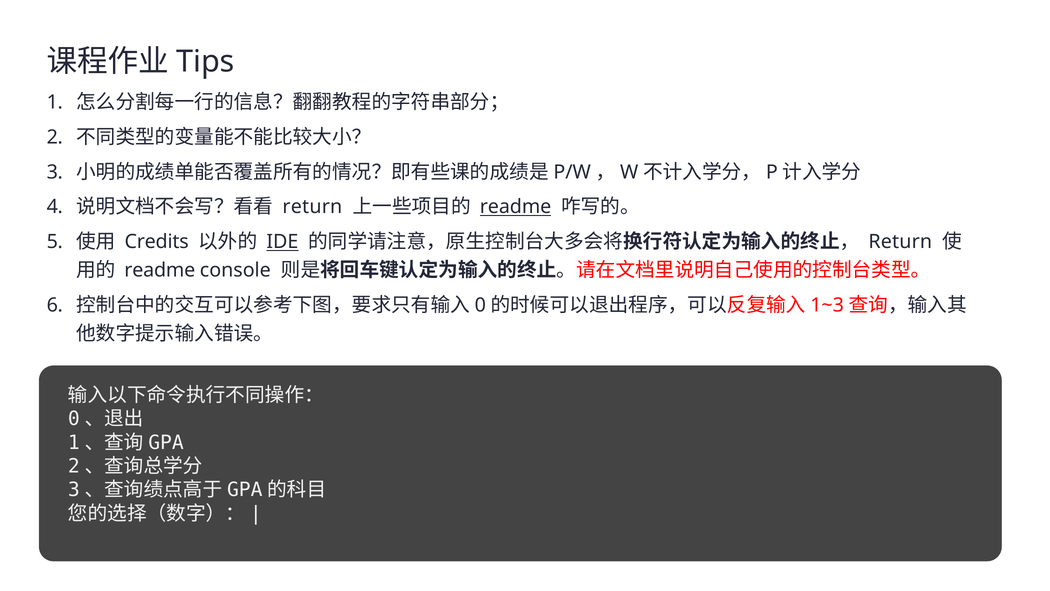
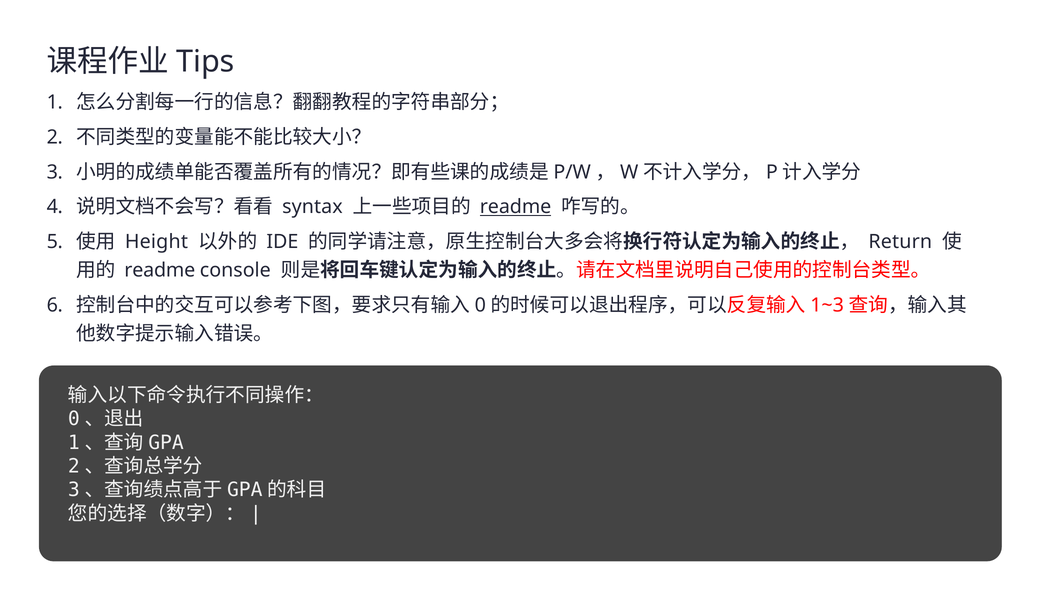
return at (312, 207): return -> syntax
Credits: Credits -> Height
IDE underline: present -> none
